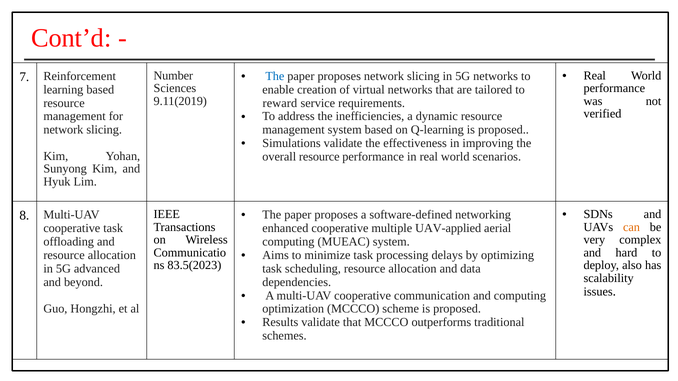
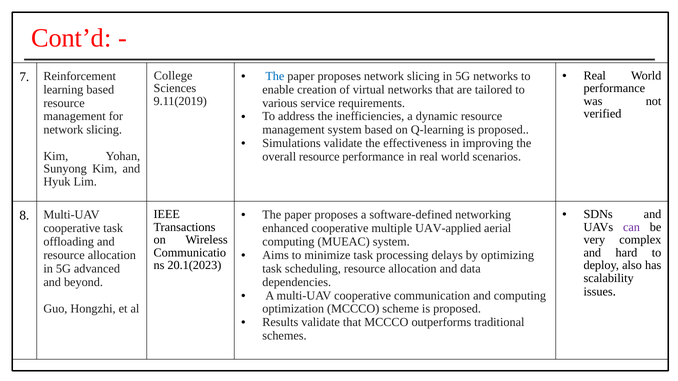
Number: Number -> College
reward: reward -> various
can colour: orange -> purple
83.5(2023: 83.5(2023 -> 20.1(2023
